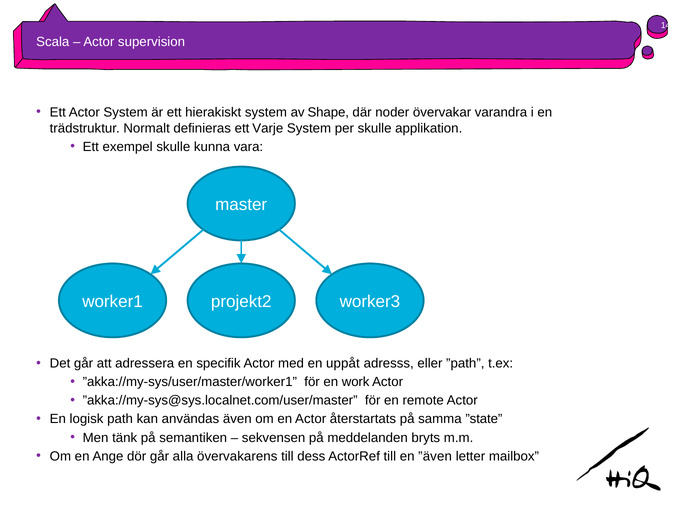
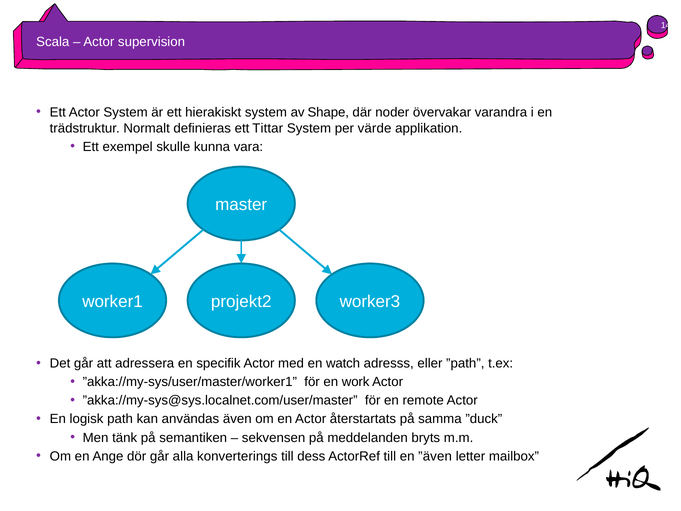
Varje: Varje -> Tittar
per skulle: skulle -> värde
uppåt: uppåt -> watch
”state: ”state -> ”duck
övervakarens: övervakarens -> konverterings
